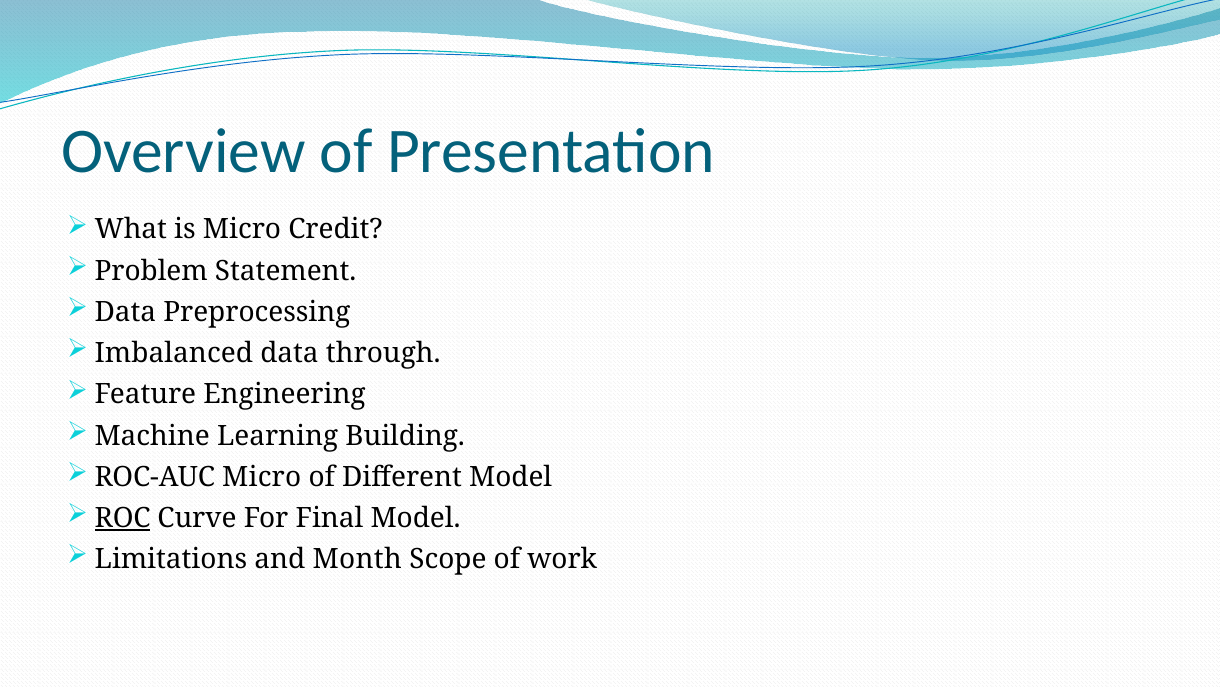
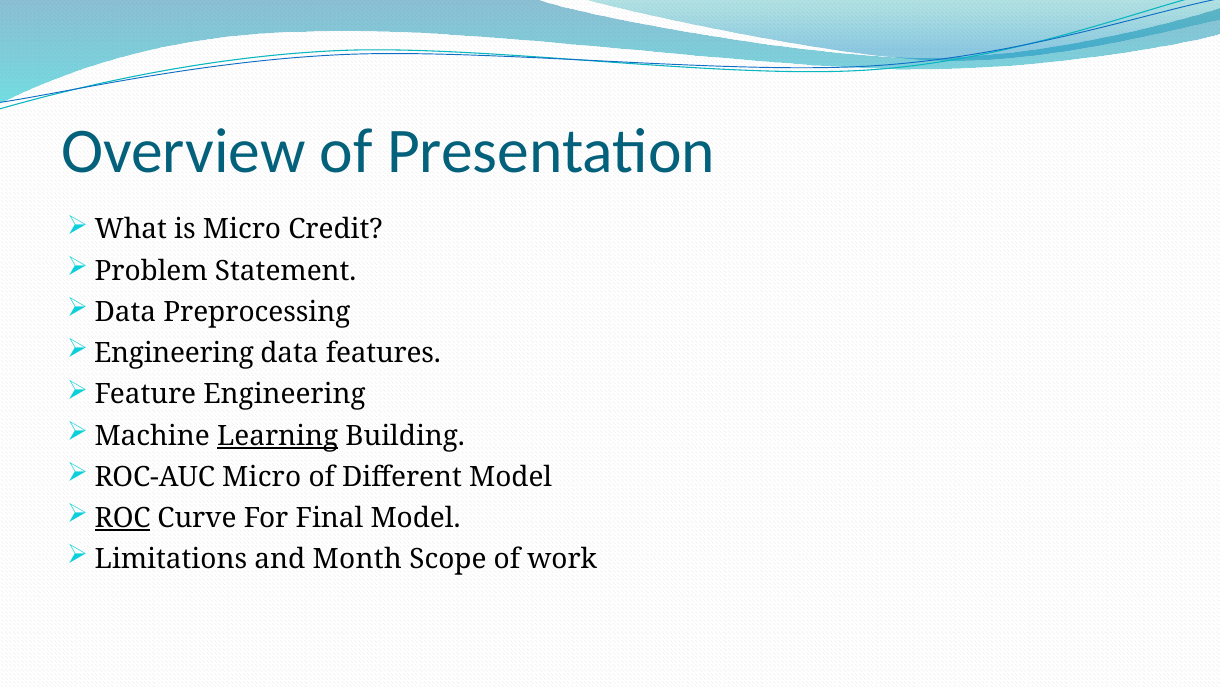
Imbalanced at (174, 353): Imbalanced -> Engineering
through: through -> features
Learning underline: none -> present
